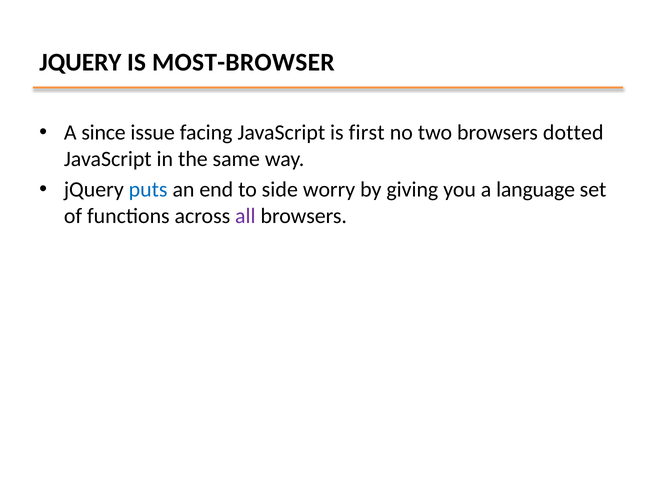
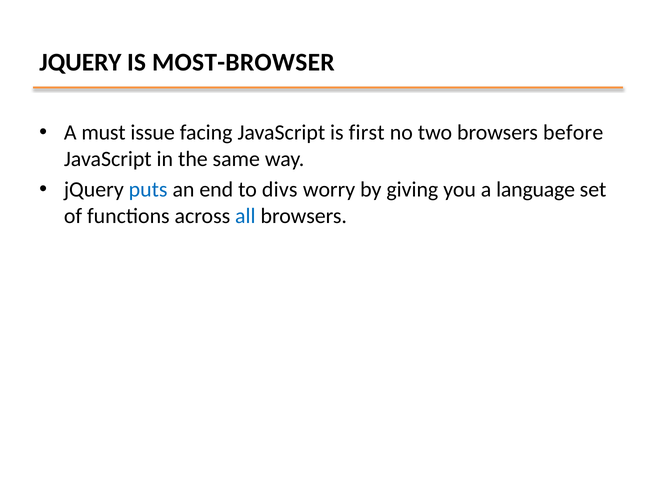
since: since -> must
dotted: dotted -> before
side: side -> divs
all colour: purple -> blue
